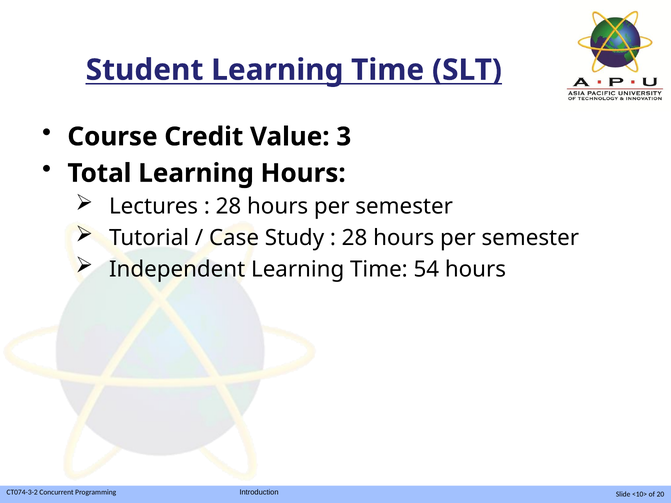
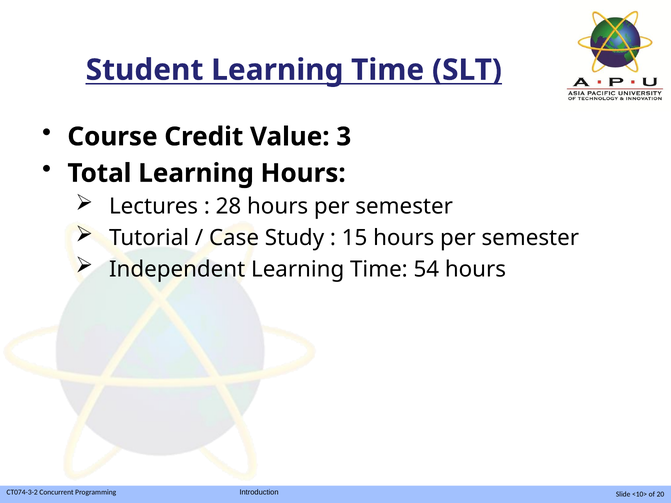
28 at (355, 238): 28 -> 15
